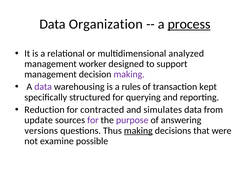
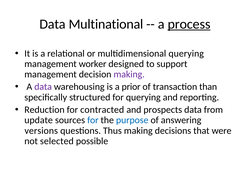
Organization: Organization -> Multinational
multidimensional analyzed: analyzed -> querying
rules: rules -> prior
kept: kept -> than
simulates: simulates -> prospects
for at (93, 120) colour: purple -> blue
purpose colour: purple -> blue
making at (138, 131) underline: present -> none
examine: examine -> selected
